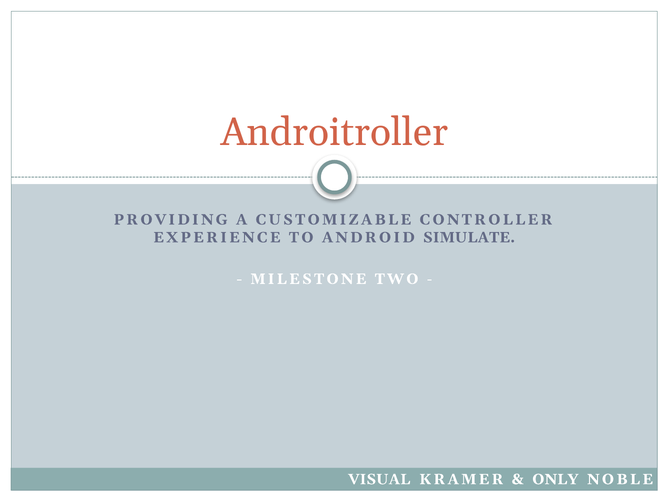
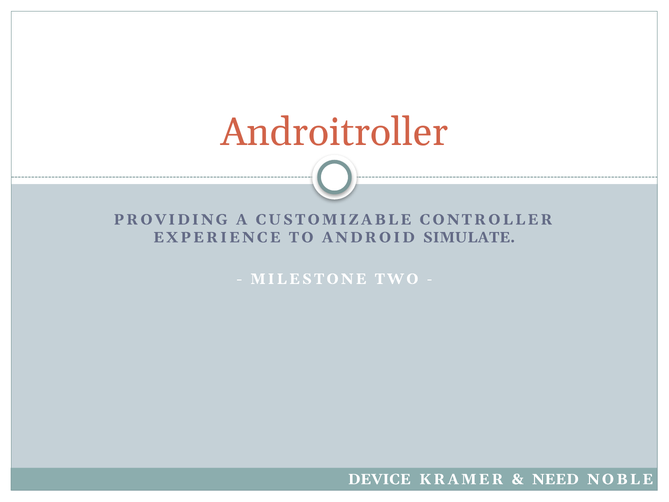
VISUAL: VISUAL -> DEVICE
ONLY: ONLY -> NEED
